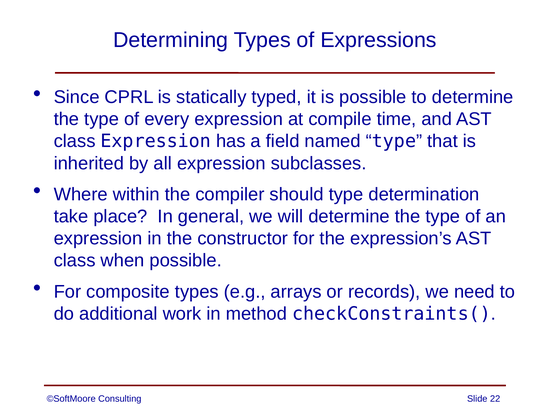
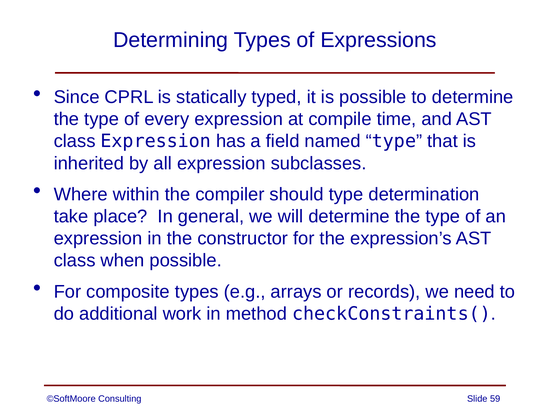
22: 22 -> 59
